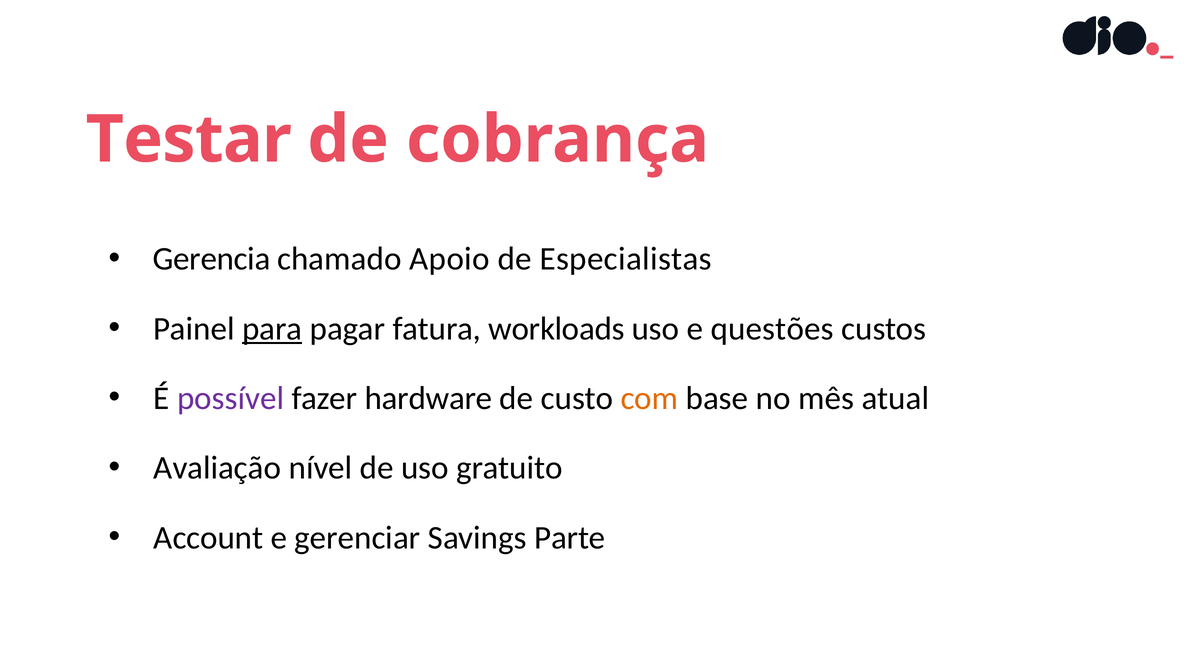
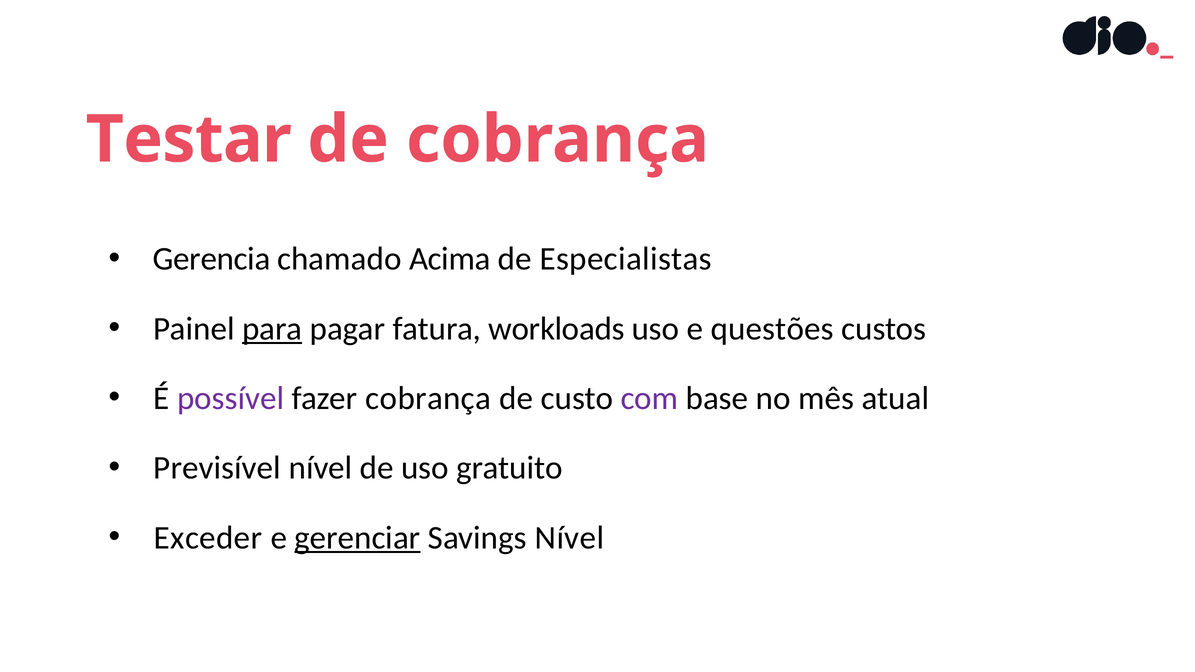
Apoio: Apoio -> Acima
fazer hardware: hardware -> cobrança
com colour: orange -> purple
Avaliação: Avaliação -> Previsível
Account: Account -> Exceder
gerenciar underline: none -> present
Savings Parte: Parte -> Nível
